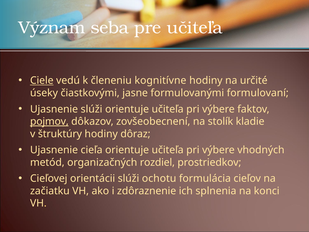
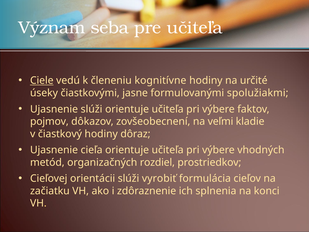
formulovaní: formulovaní -> spolužiakmi
pojmov underline: present -> none
stolík: stolík -> veľmi
štruktúry: štruktúry -> čiastkový
ochotu: ochotu -> vyrobiť
